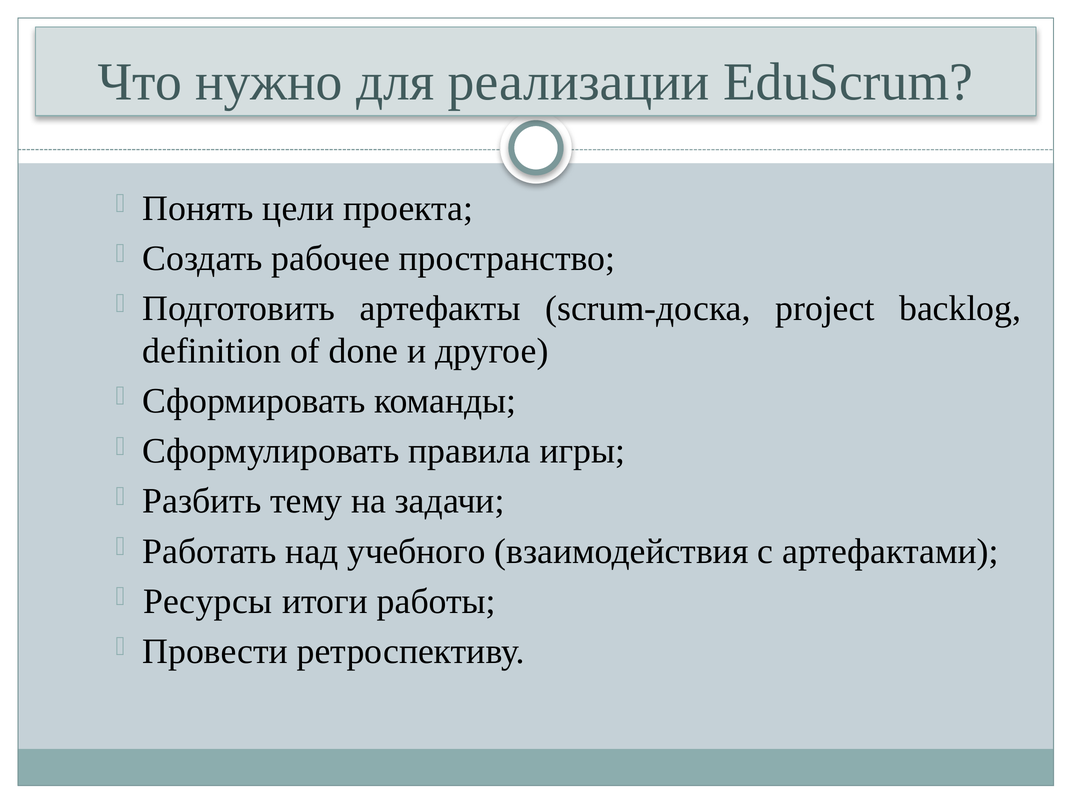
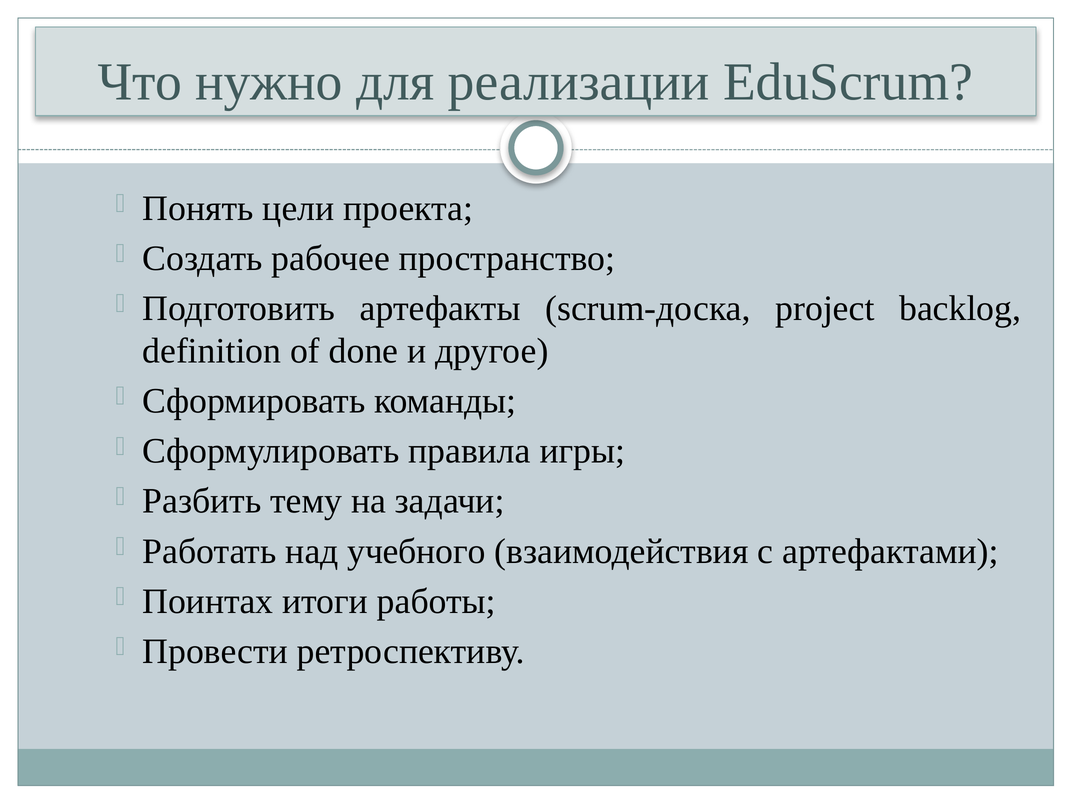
Ресурсы: Ресурсы -> Поинтах
